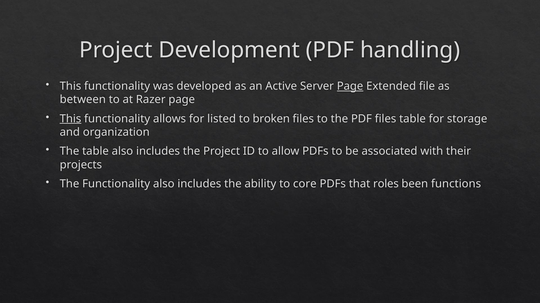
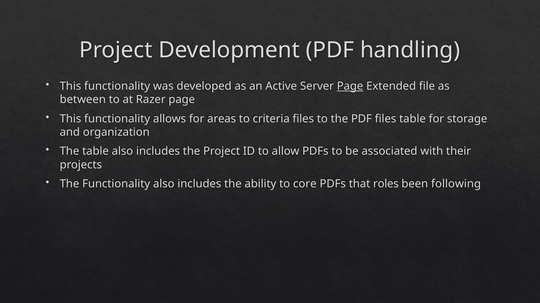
This at (70, 119) underline: present -> none
listed: listed -> areas
broken: broken -> criteria
functions: functions -> following
